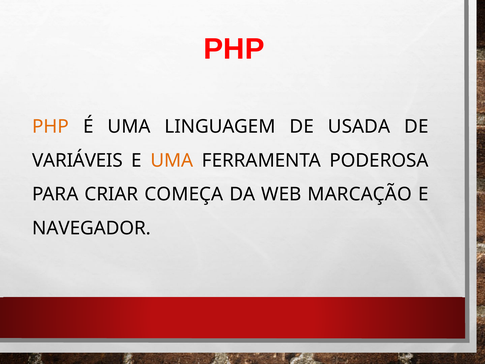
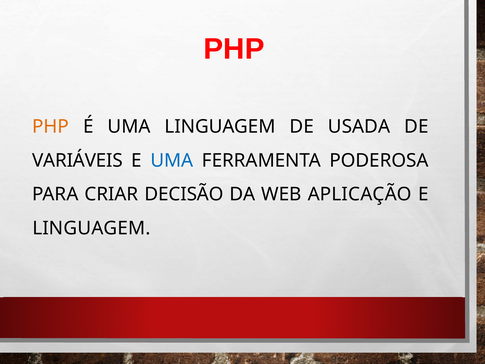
UMA at (172, 160) colour: orange -> blue
COMEÇA: COMEÇA -> DECISÃO
MARCAÇÃO: MARCAÇÃO -> APLICAÇÃO
NAVEGADOR at (92, 228): NAVEGADOR -> LINGUAGEM
